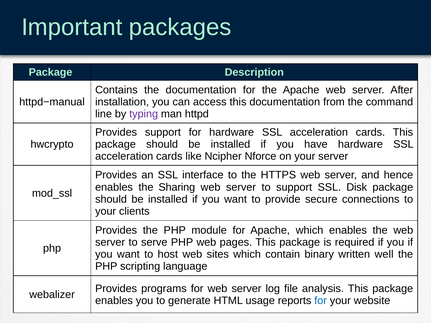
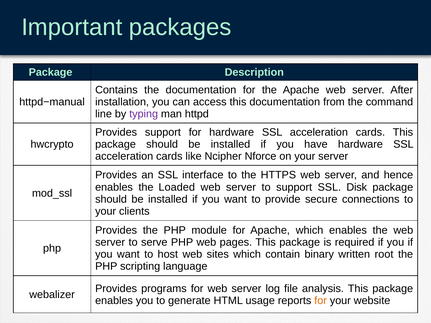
Sharing: Sharing -> Loaded
well: well -> root
for at (321, 301) colour: blue -> orange
